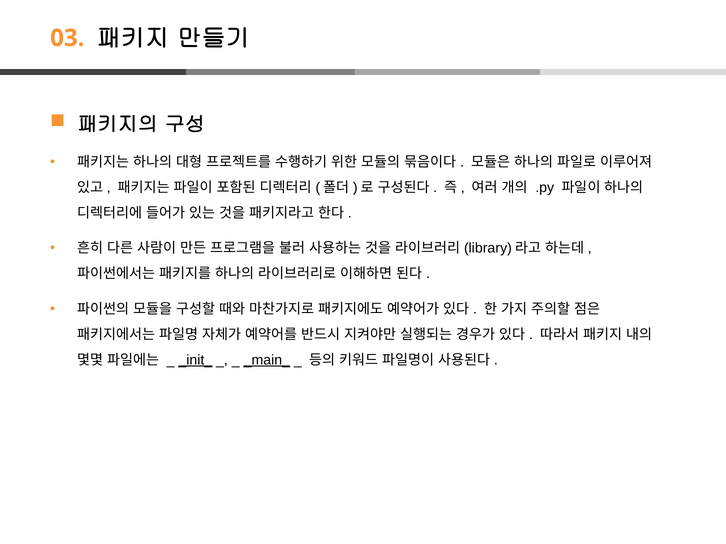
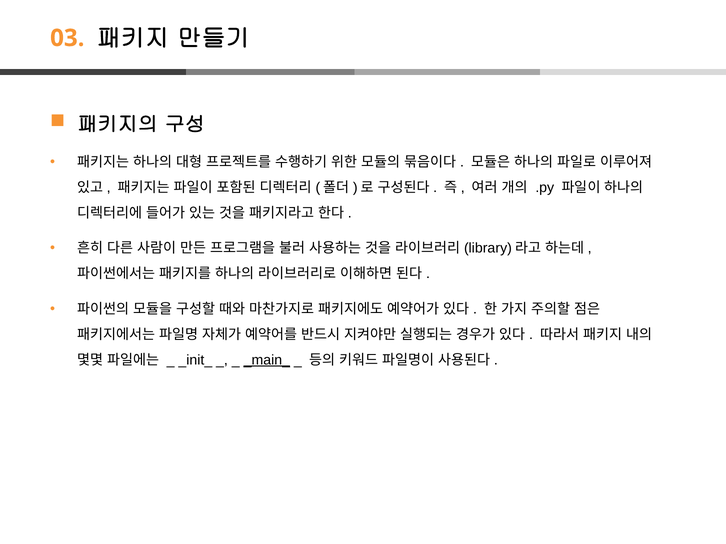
_init_ underline: present -> none
